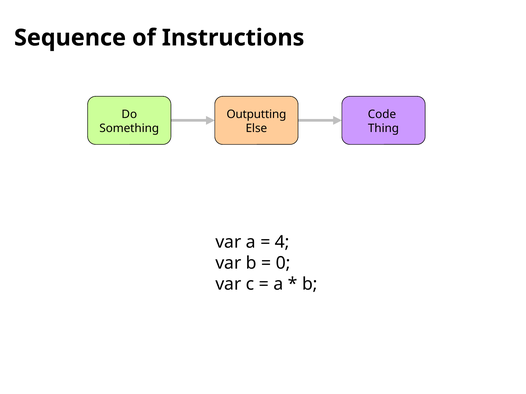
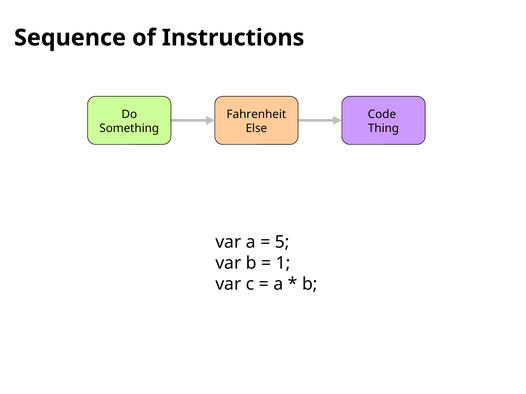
Outputting: Outputting -> Fahrenheit
4: 4 -> 5
0: 0 -> 1
